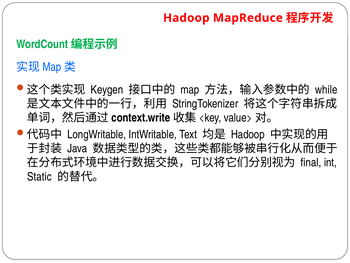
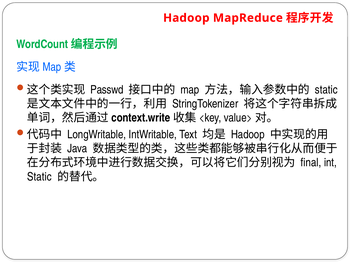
Keygen: Keygen -> Passwd
while at (326, 89): while -> static
